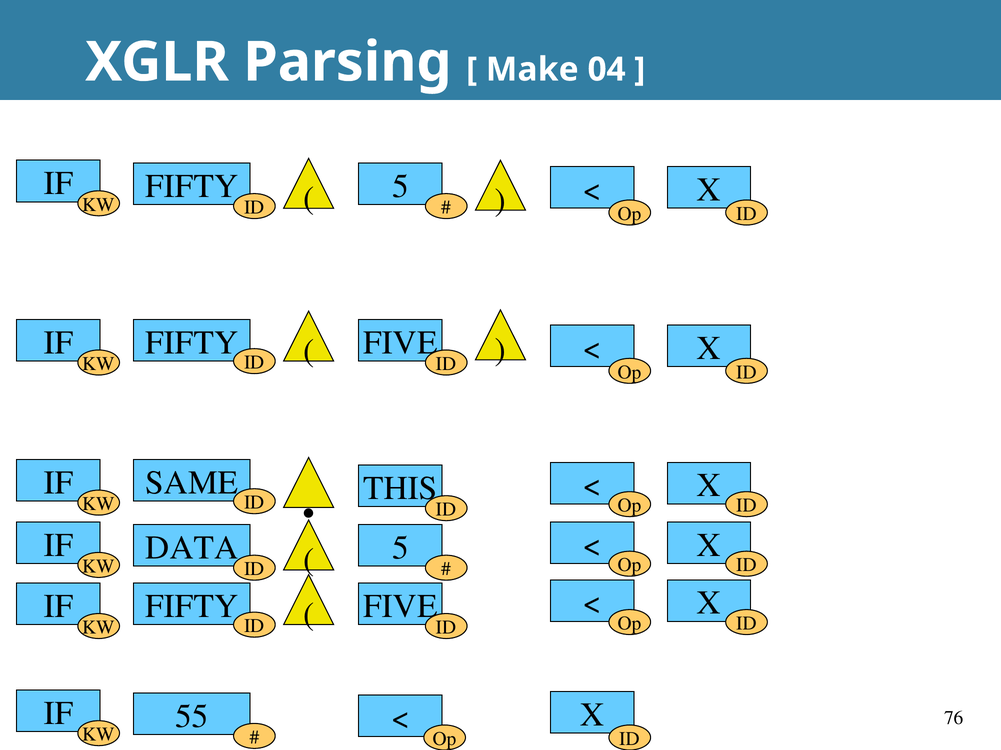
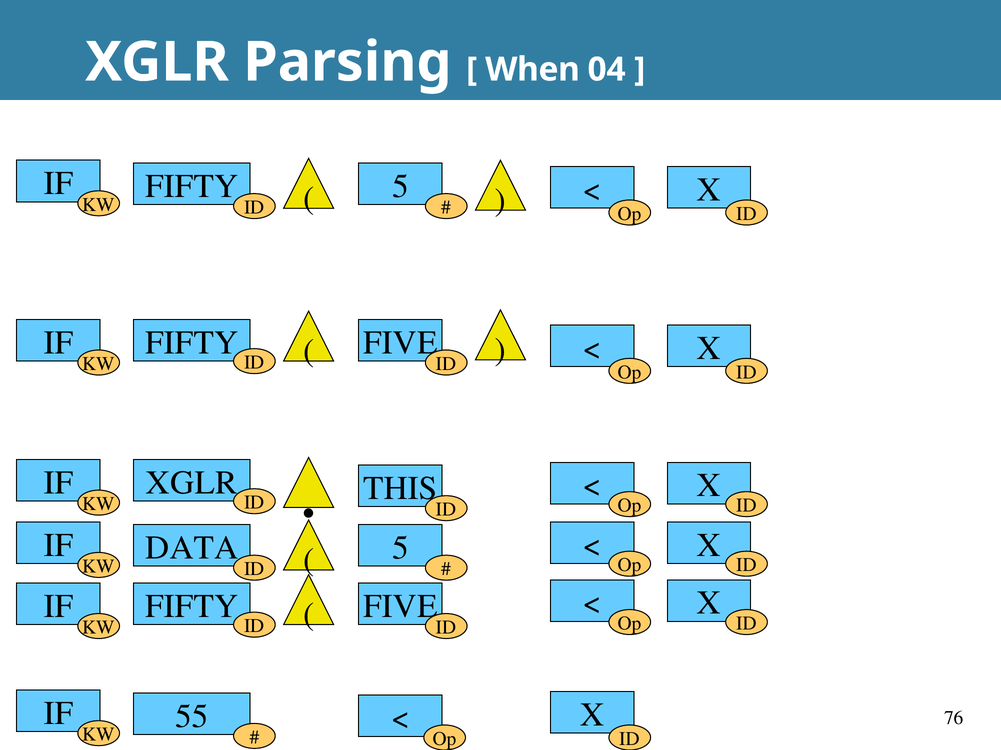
Make: Make -> When
SAME at (192, 483): SAME -> XGLR
